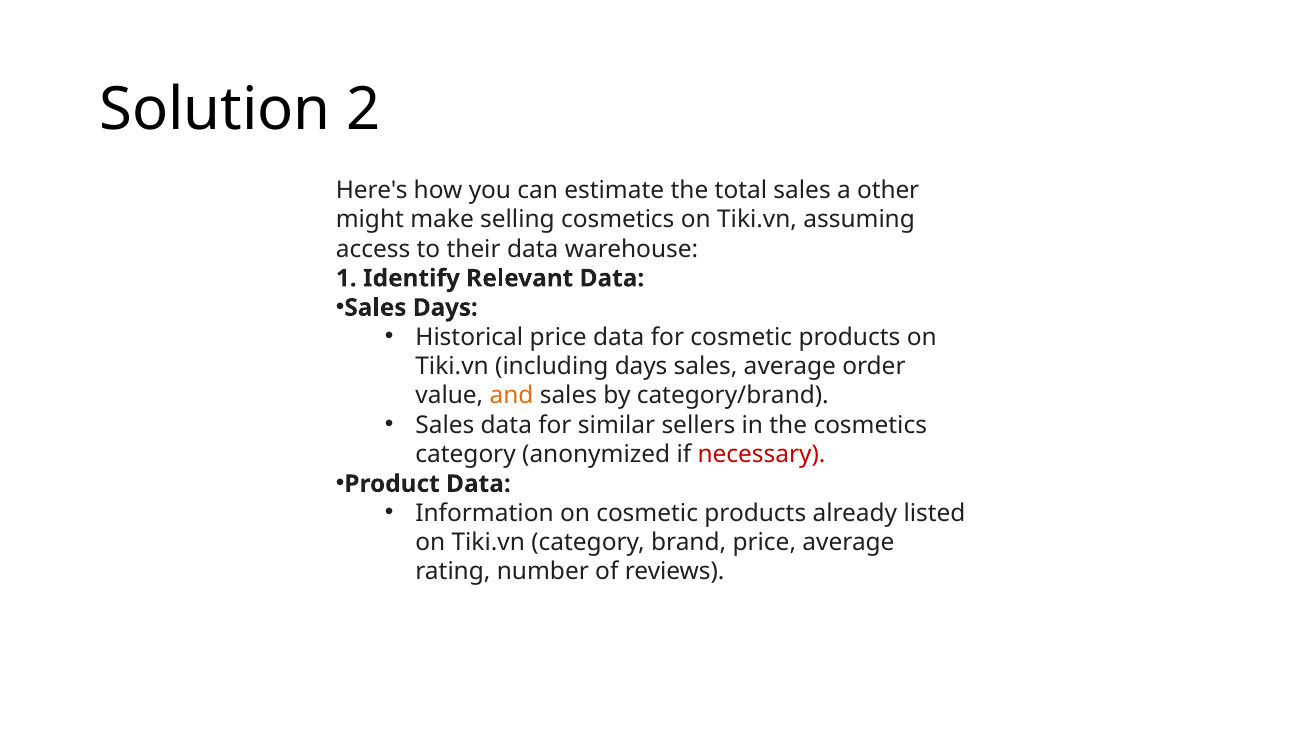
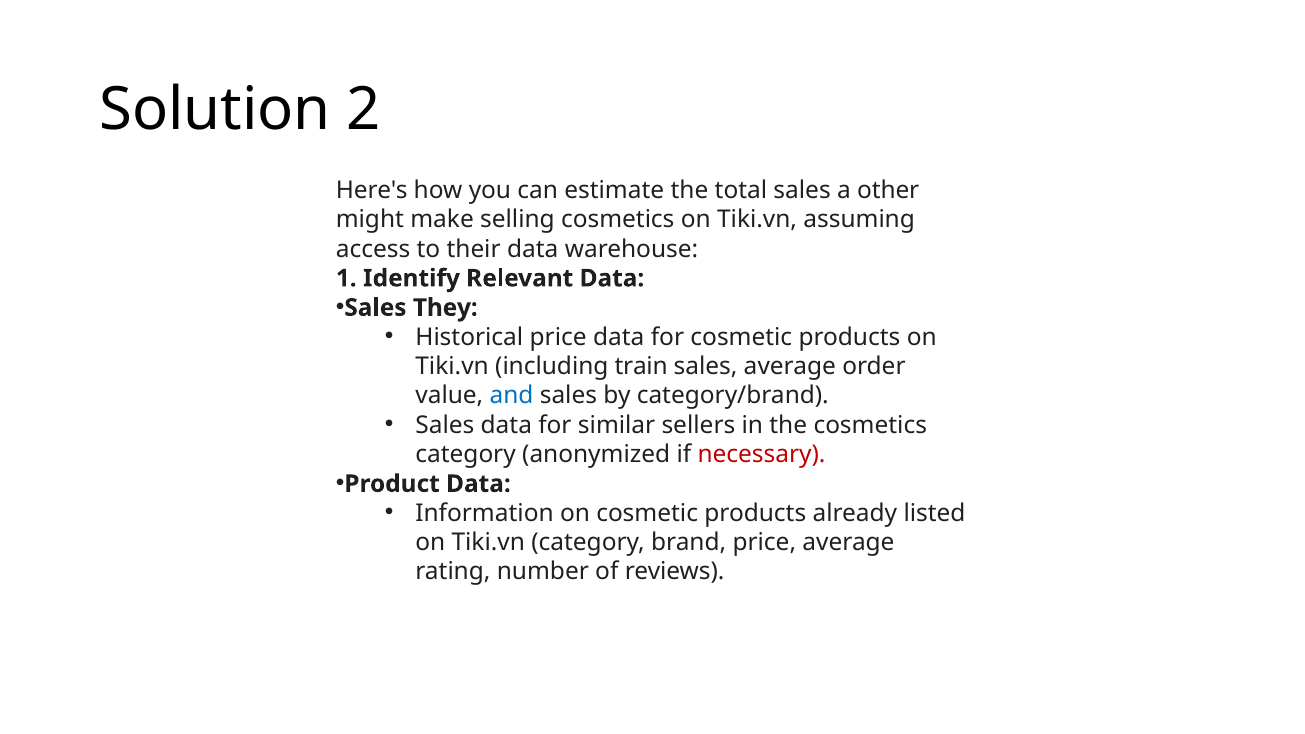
Sales Days: Days -> They
including days: days -> train
and colour: orange -> blue
